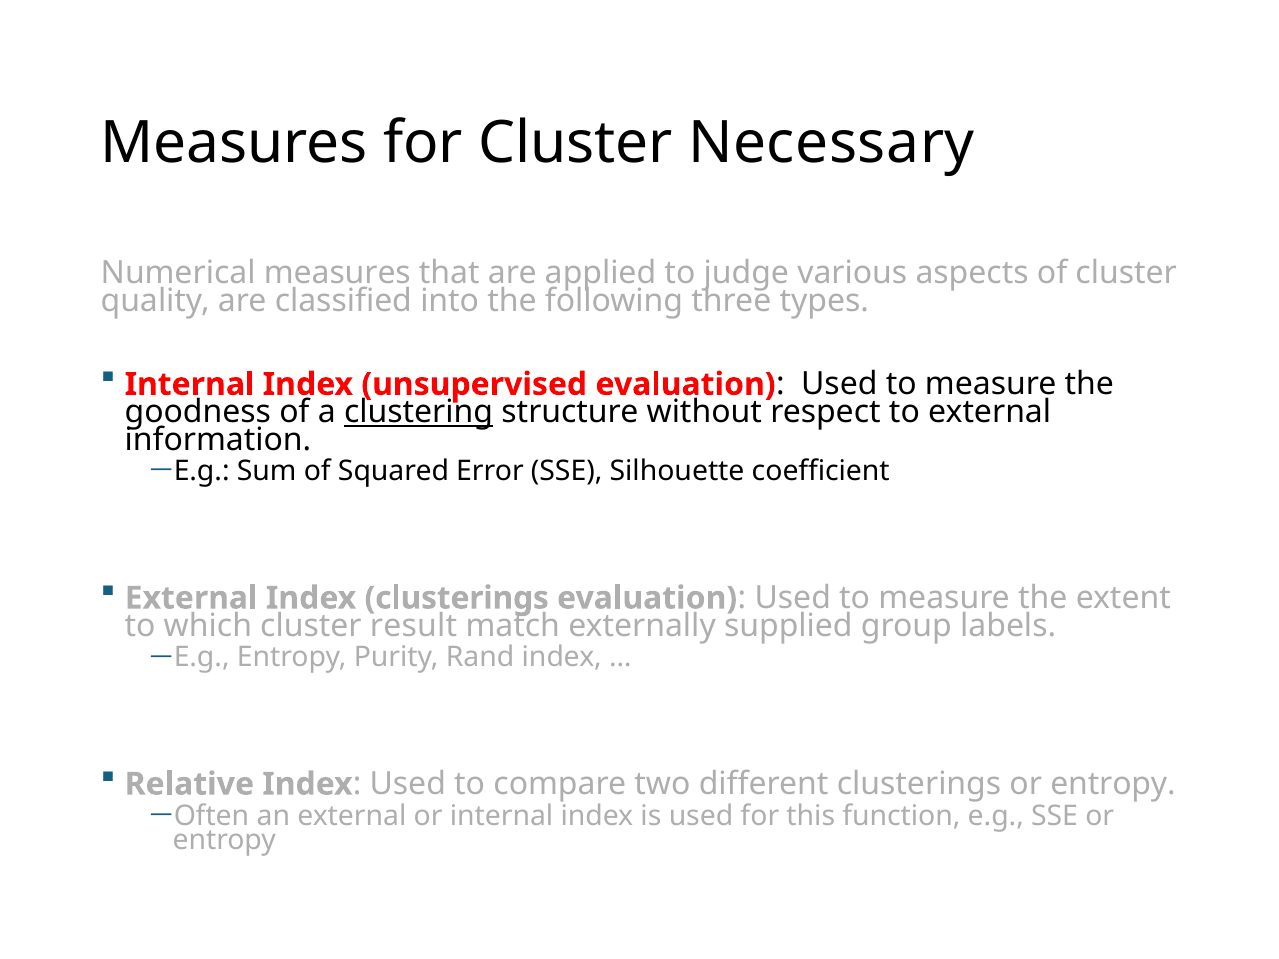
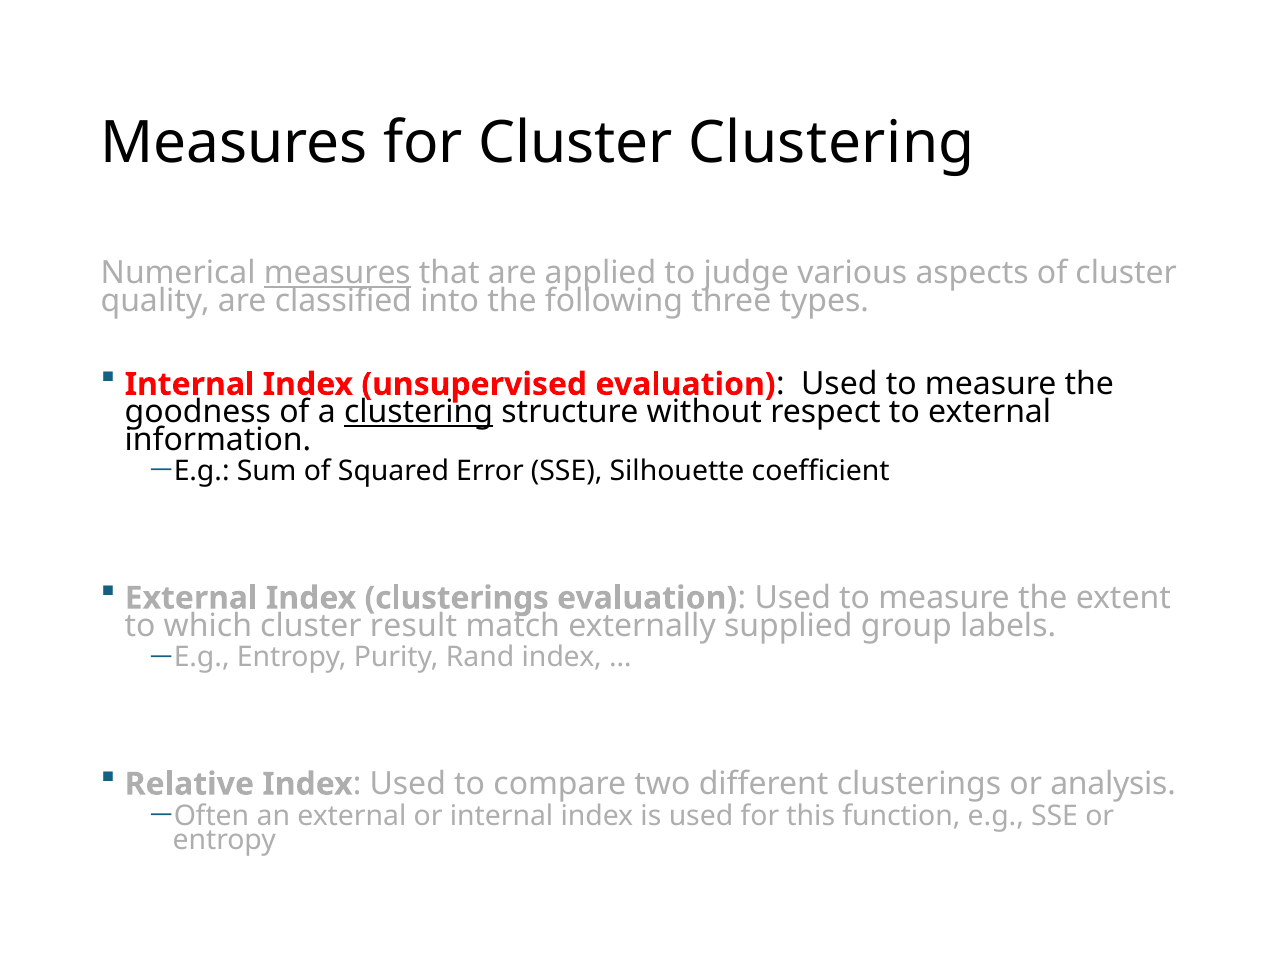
Cluster Necessary: Necessary -> Clustering
measures at (337, 273) underline: none -> present
clusterings or entropy: entropy -> analysis
